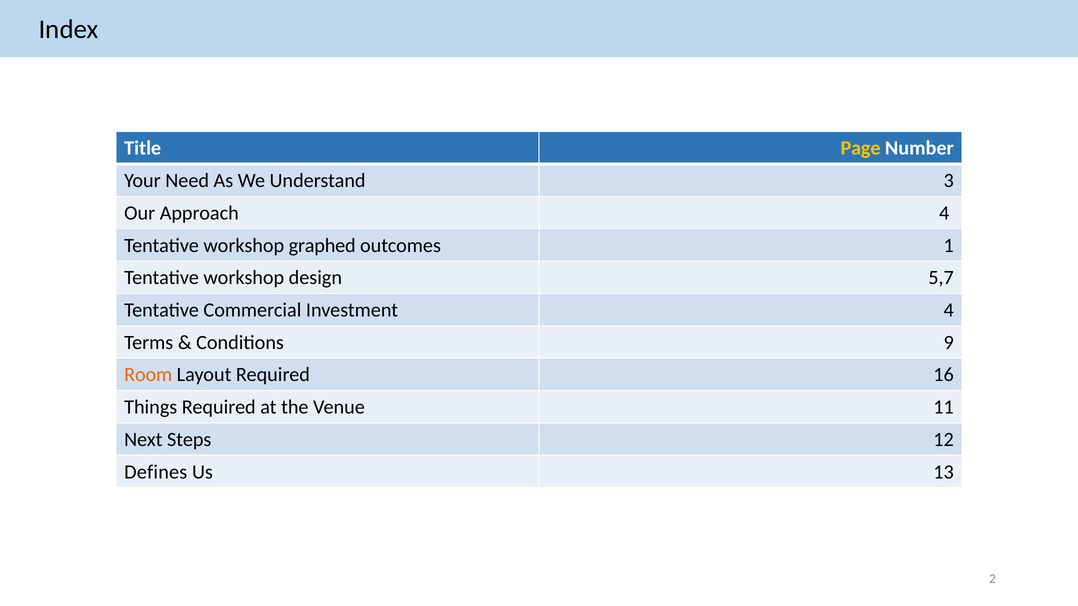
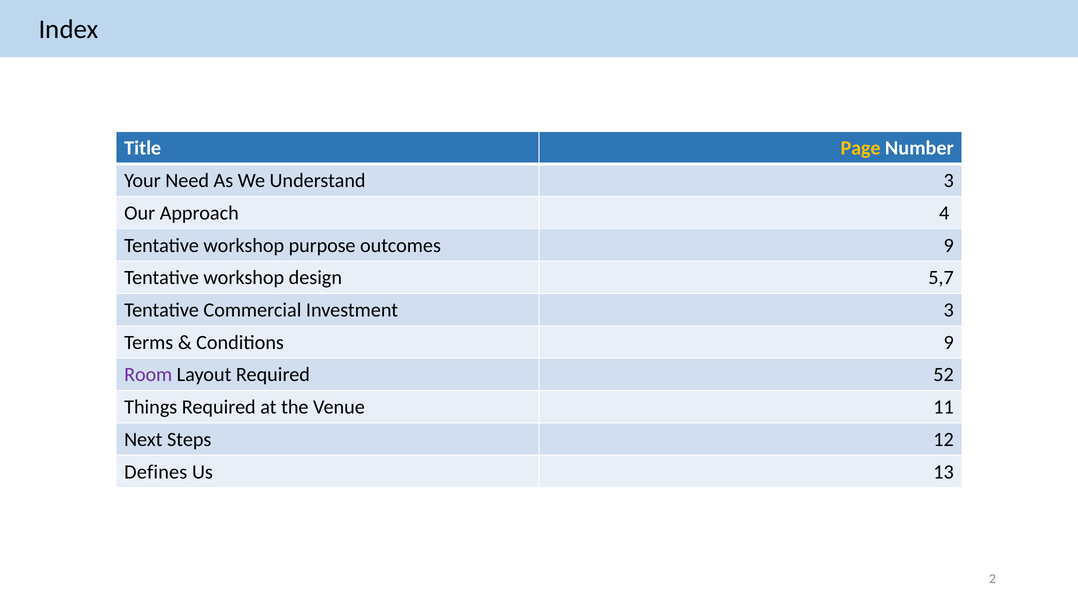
graphed: graphed -> purpose
outcomes 1: 1 -> 9
Investment 4: 4 -> 3
Room colour: orange -> purple
16: 16 -> 52
